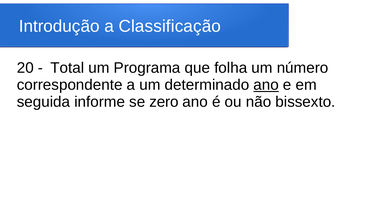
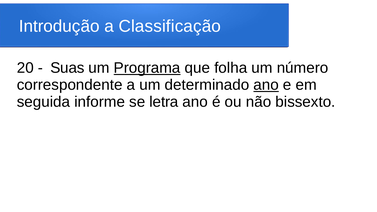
Total: Total -> Suas
Programa underline: none -> present
zero: zero -> letra
